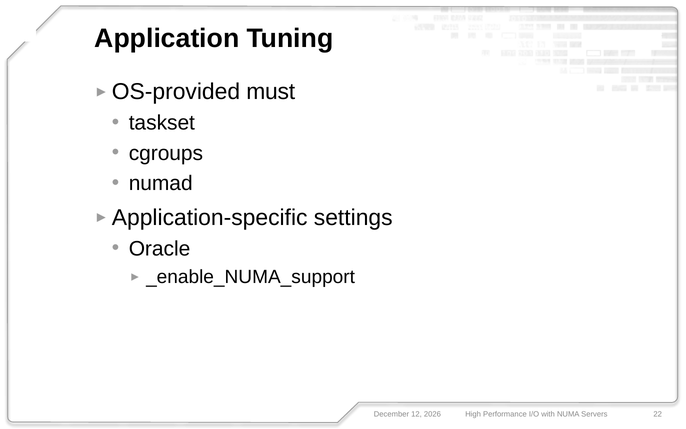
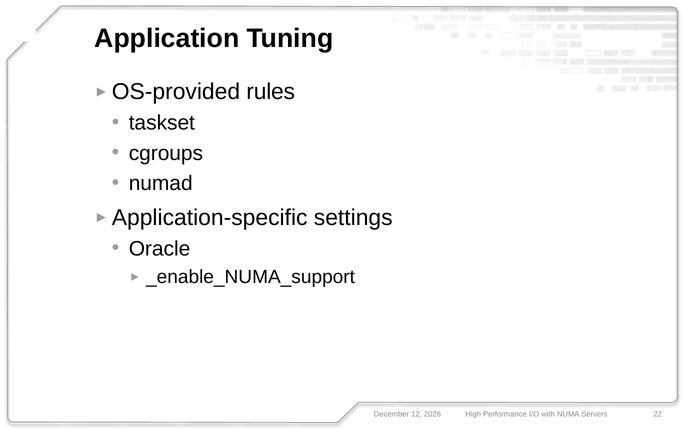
must: must -> rules
